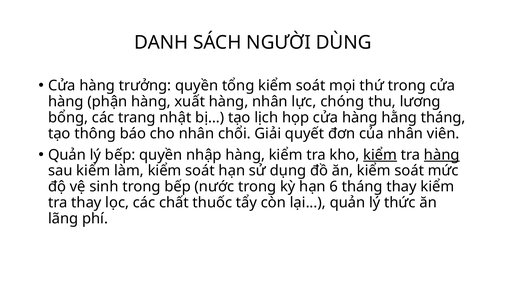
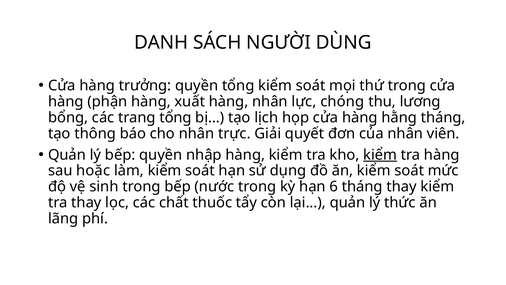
trang nhật: nhật -> tổng
chổi: chổi -> trực
hàng at (442, 155) underline: present -> none
sau kiểm: kiểm -> hoặc
